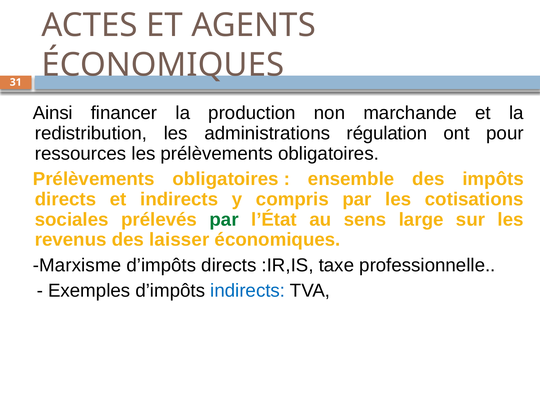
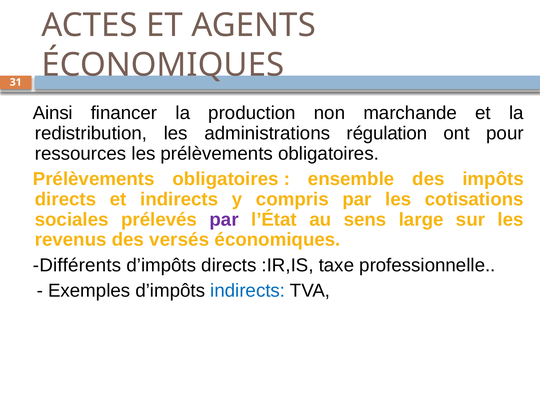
par at (224, 220) colour: green -> purple
laisser: laisser -> versés
Marxisme: Marxisme -> Différents
